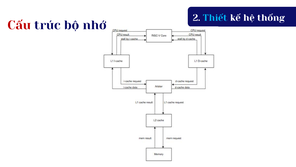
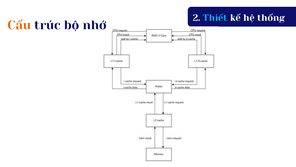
Cấu colour: red -> orange
